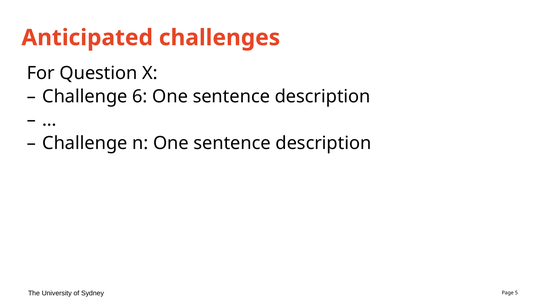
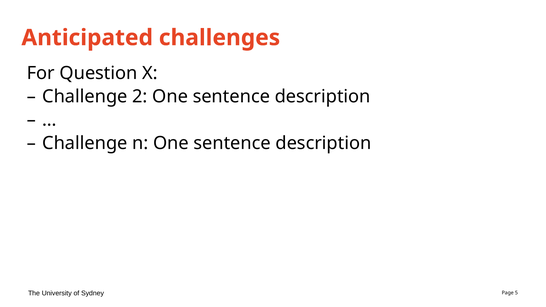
6: 6 -> 2
